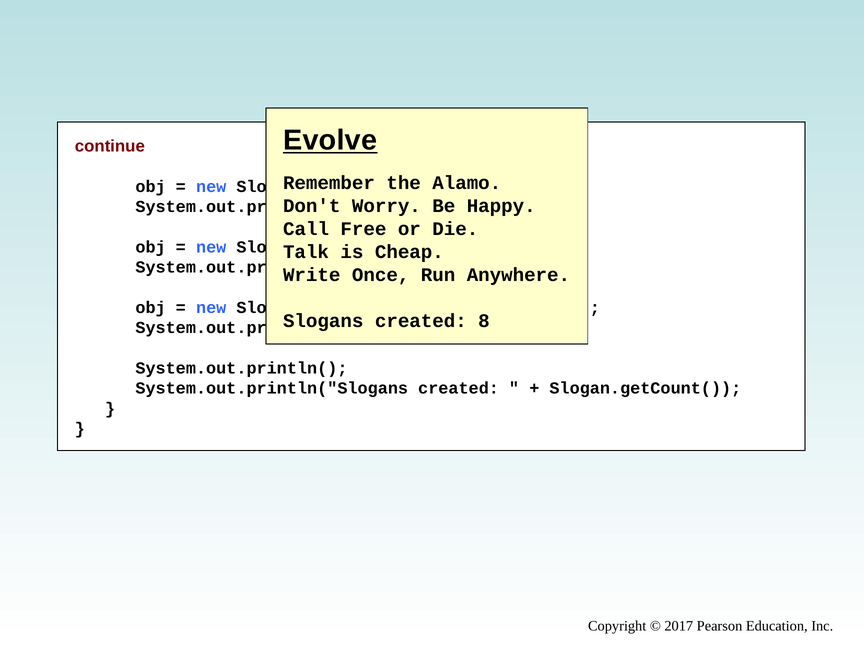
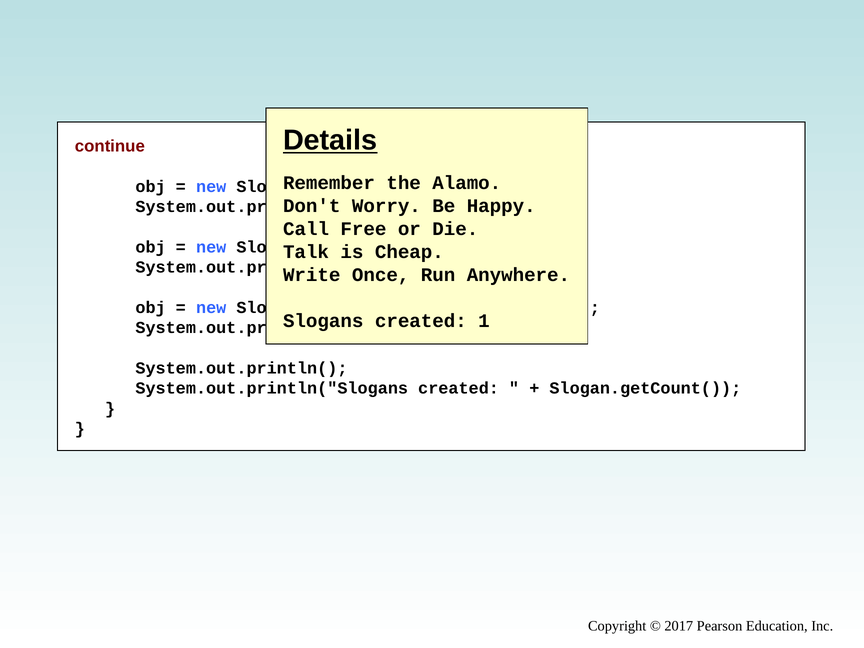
Evolve: Evolve -> Details
8: 8 -> 1
